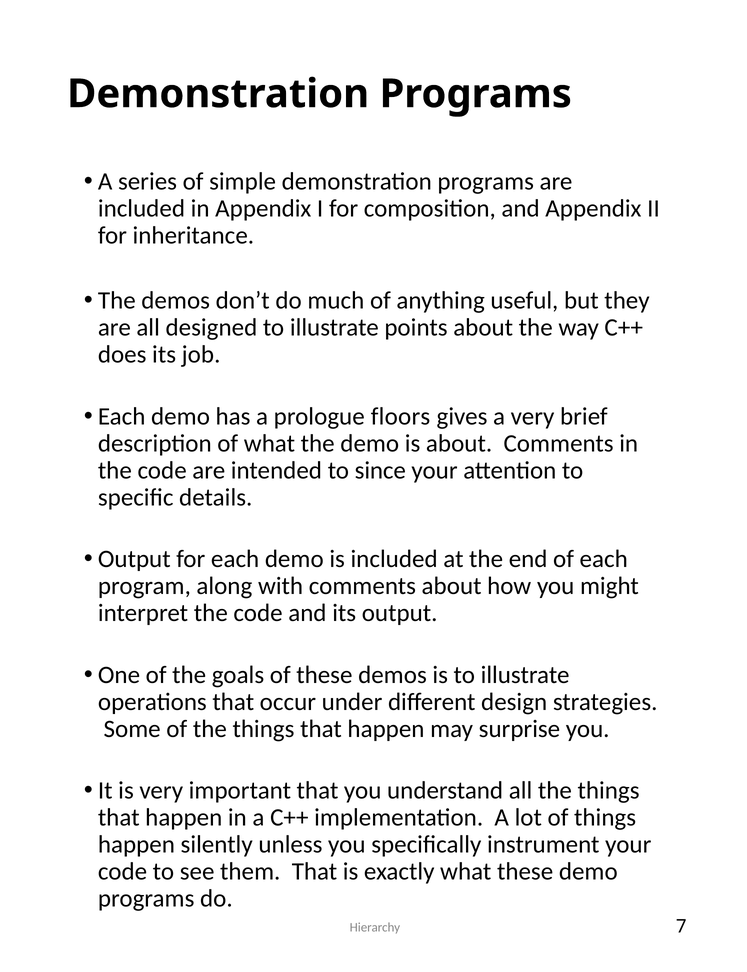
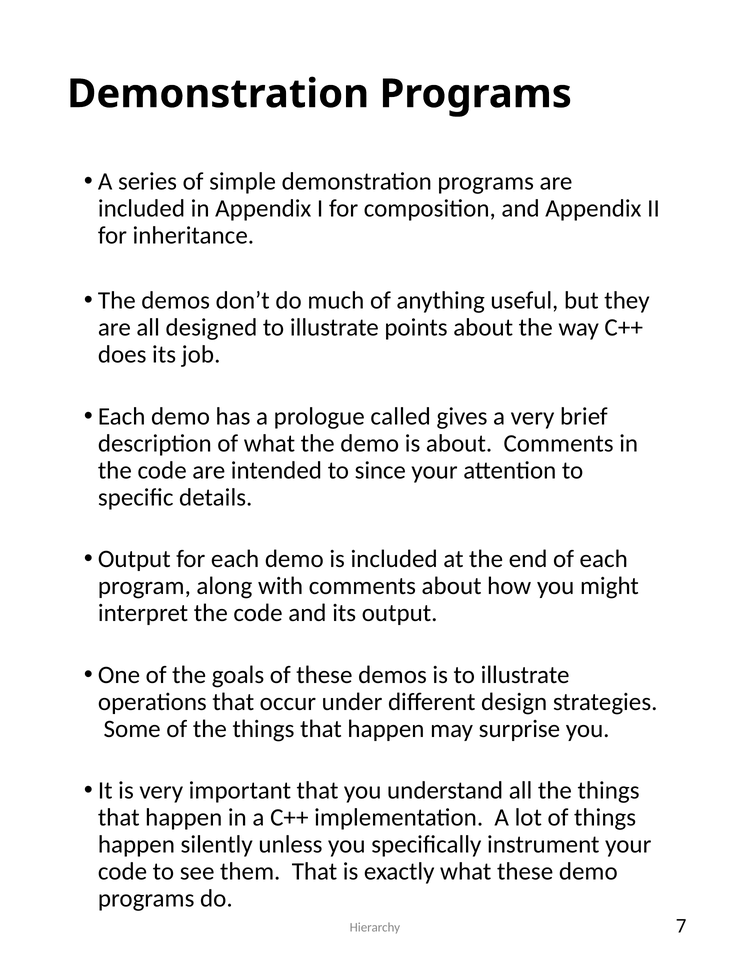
floors: floors -> called
